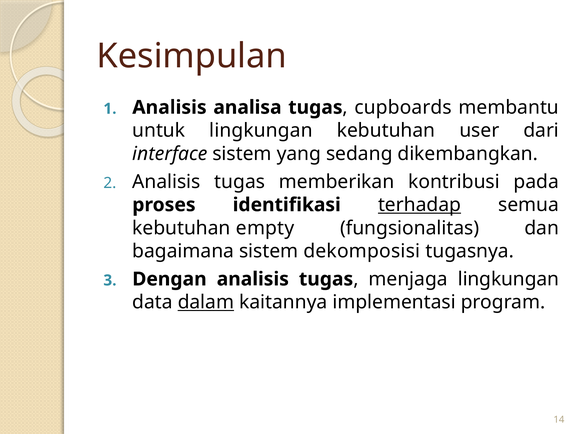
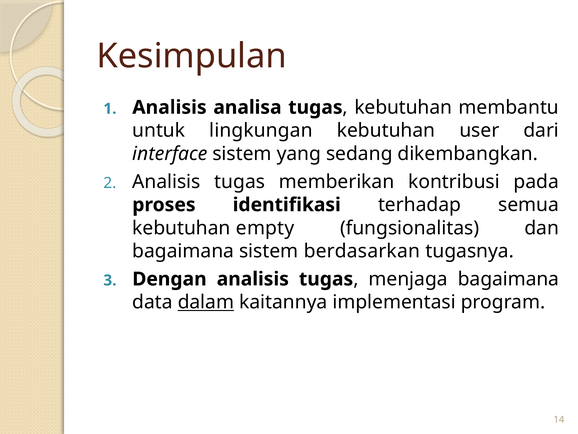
cupboards at (403, 107): cupboards -> kebutuhan
terhadap underline: present -> none
dekomposisi: dekomposisi -> berdasarkan
menjaga lingkungan: lingkungan -> bagaimana
